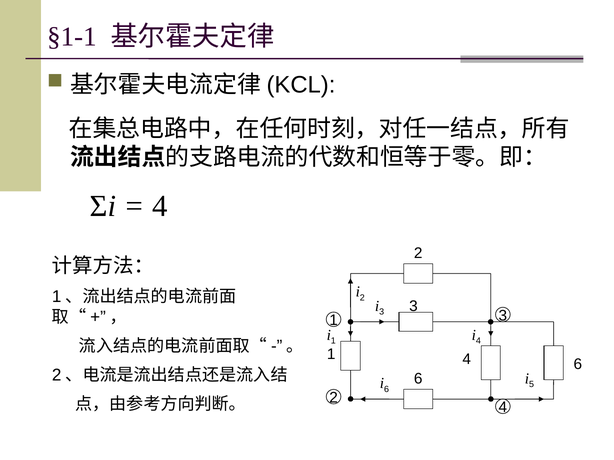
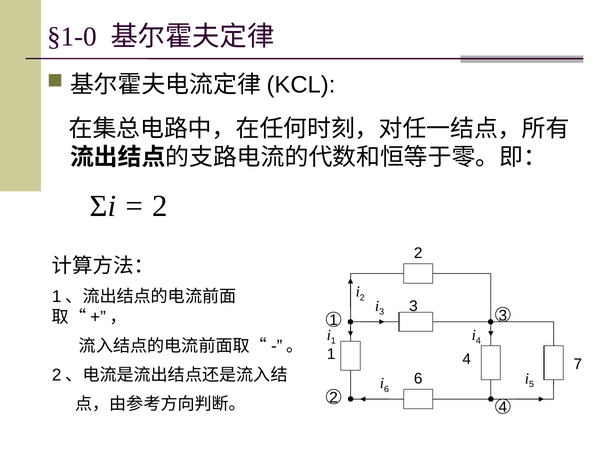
§1-1: §1-1 -> §1-0
4 at (160, 206): 4 -> 2
4 6: 6 -> 7
